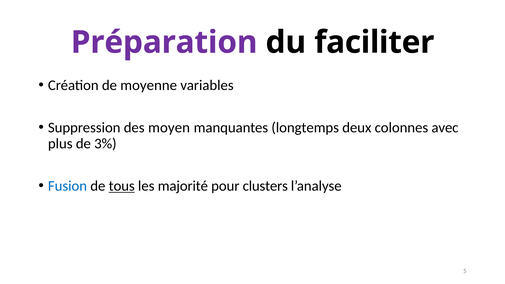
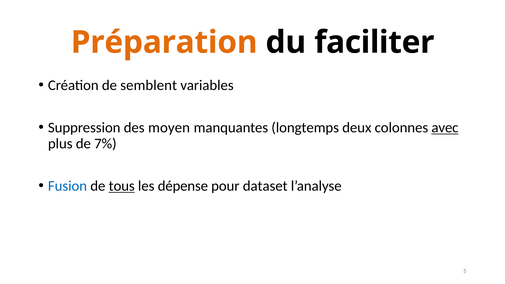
Préparation colour: purple -> orange
moyenne: moyenne -> semblent
avec underline: none -> present
3%: 3% -> 7%
majorité: majorité -> dépense
clusters: clusters -> dataset
